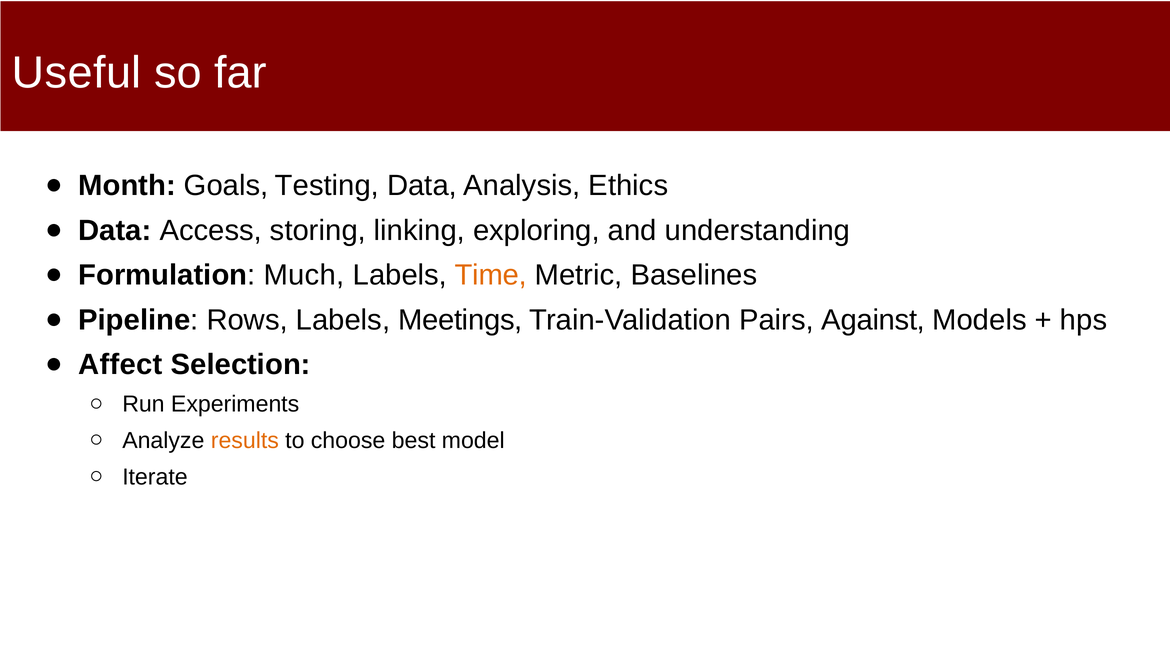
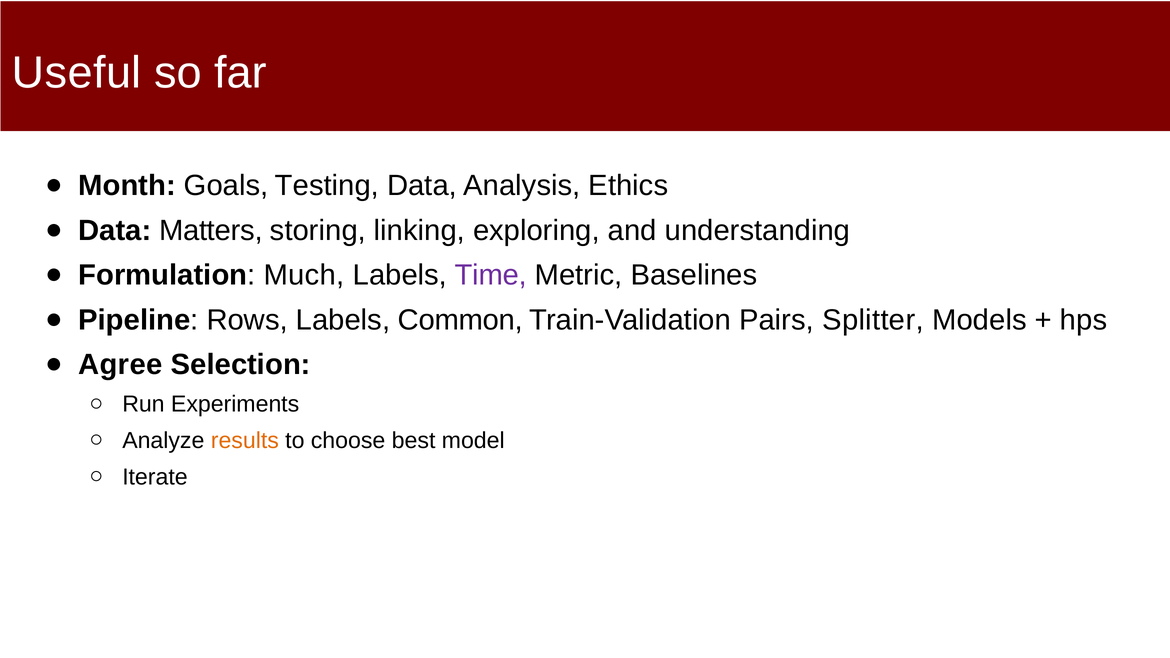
Access: Access -> Matters
Time colour: orange -> purple
Meetings: Meetings -> Common
Against: Against -> Splitter
Affect: Affect -> Agree
